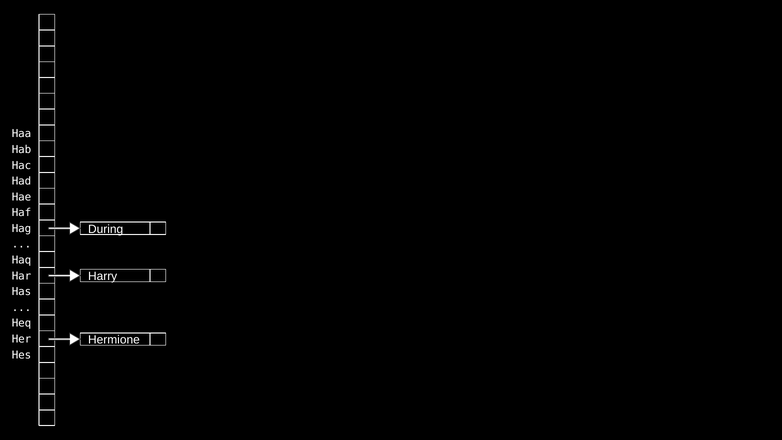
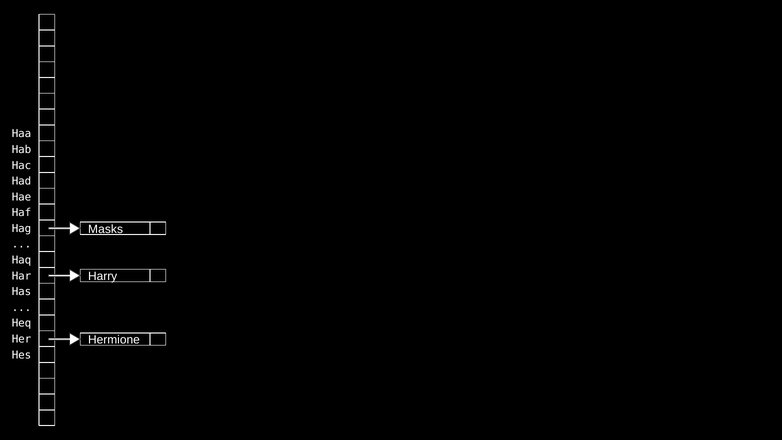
During: During -> Masks
